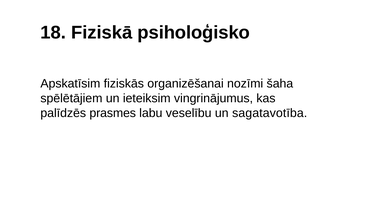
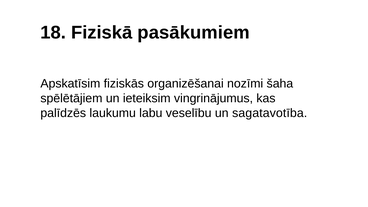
psiholoģisko: psiholoģisko -> pasākumiem
prasmes: prasmes -> laukumu
